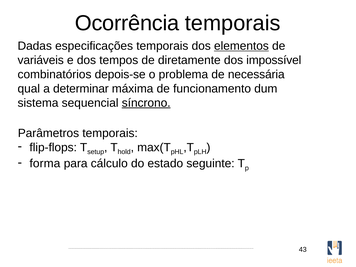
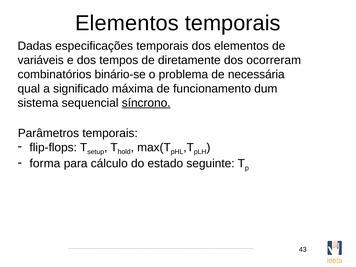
Ocorrência at (127, 23): Ocorrência -> Elementos
elementos at (241, 46) underline: present -> none
impossível: impossível -> ocorreram
depois-se: depois-se -> binário-se
determinar: determinar -> significado
